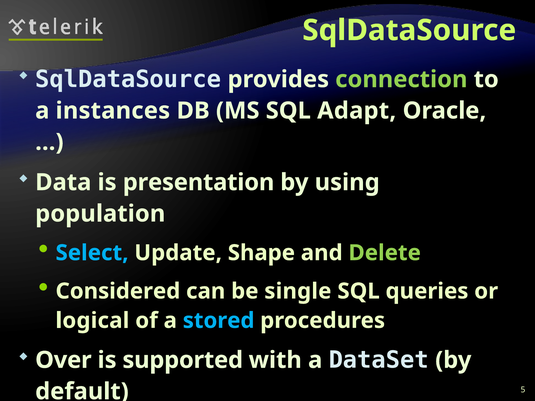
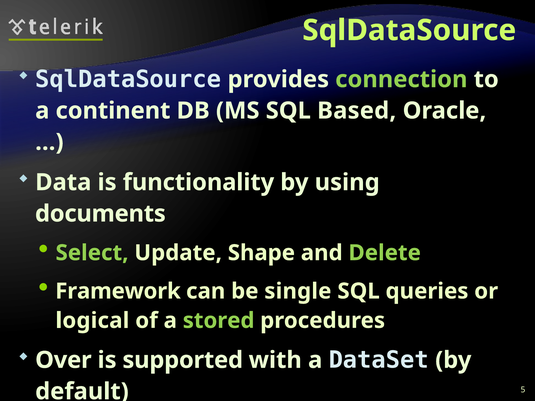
instances: instances -> continent
Adapt: Adapt -> Based
presentation: presentation -> functionality
population: population -> documents
Select colour: light blue -> light green
Considered: Considered -> Framework
stored colour: light blue -> light green
